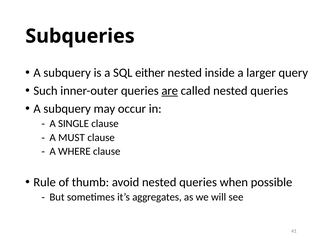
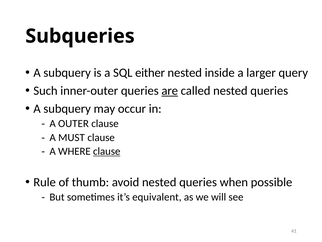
SINGLE: SINGLE -> OUTER
clause at (107, 151) underline: none -> present
aggregates: aggregates -> equivalent
